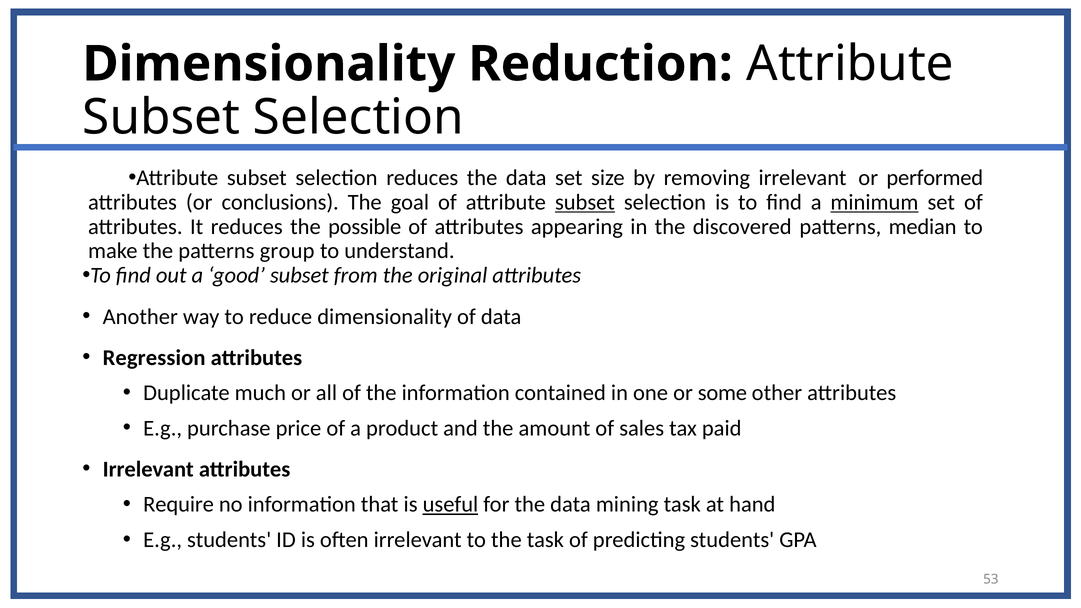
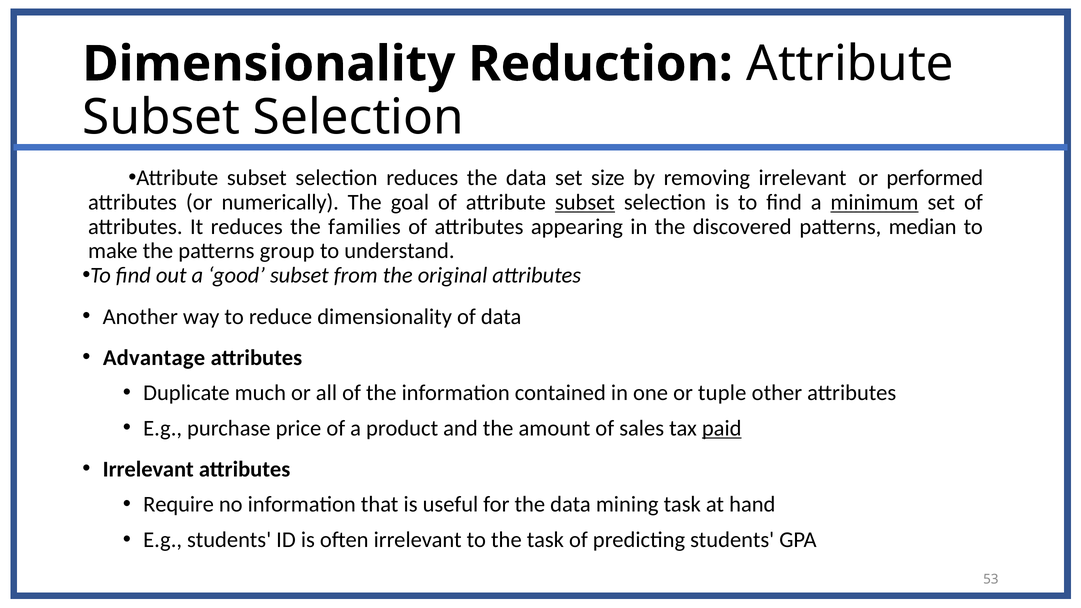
conclusions: conclusions -> numerically
possible: possible -> families
Regression: Regression -> Advantage
some: some -> tuple
paid underline: none -> present
useful underline: present -> none
